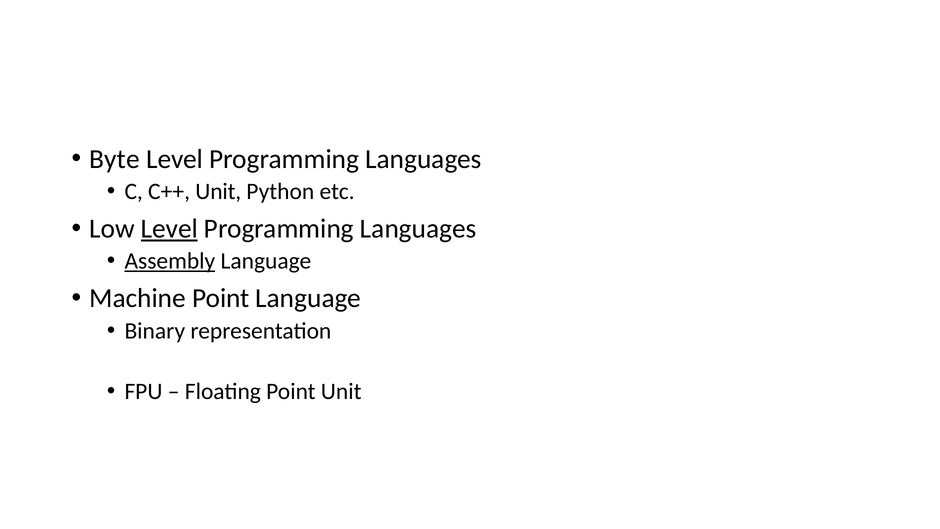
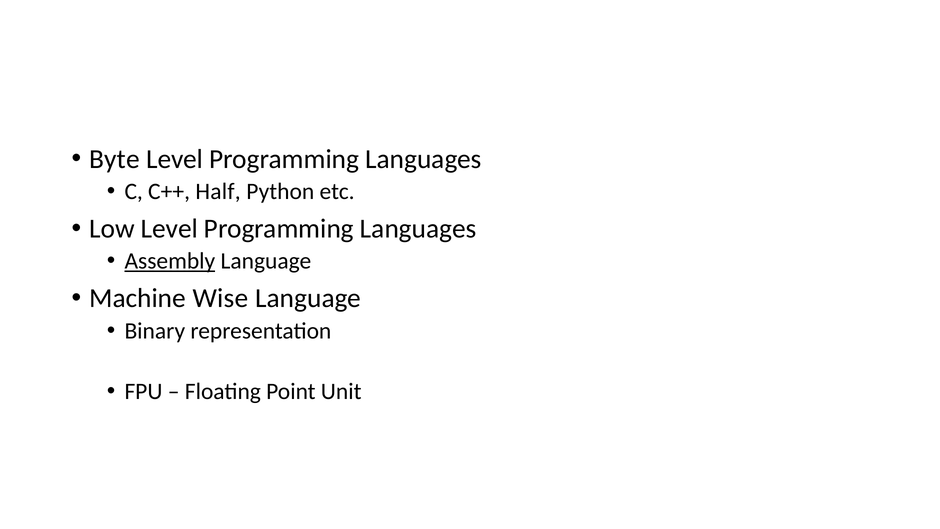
C++ Unit: Unit -> Half
Level at (169, 229) underline: present -> none
Machine Point: Point -> Wise
